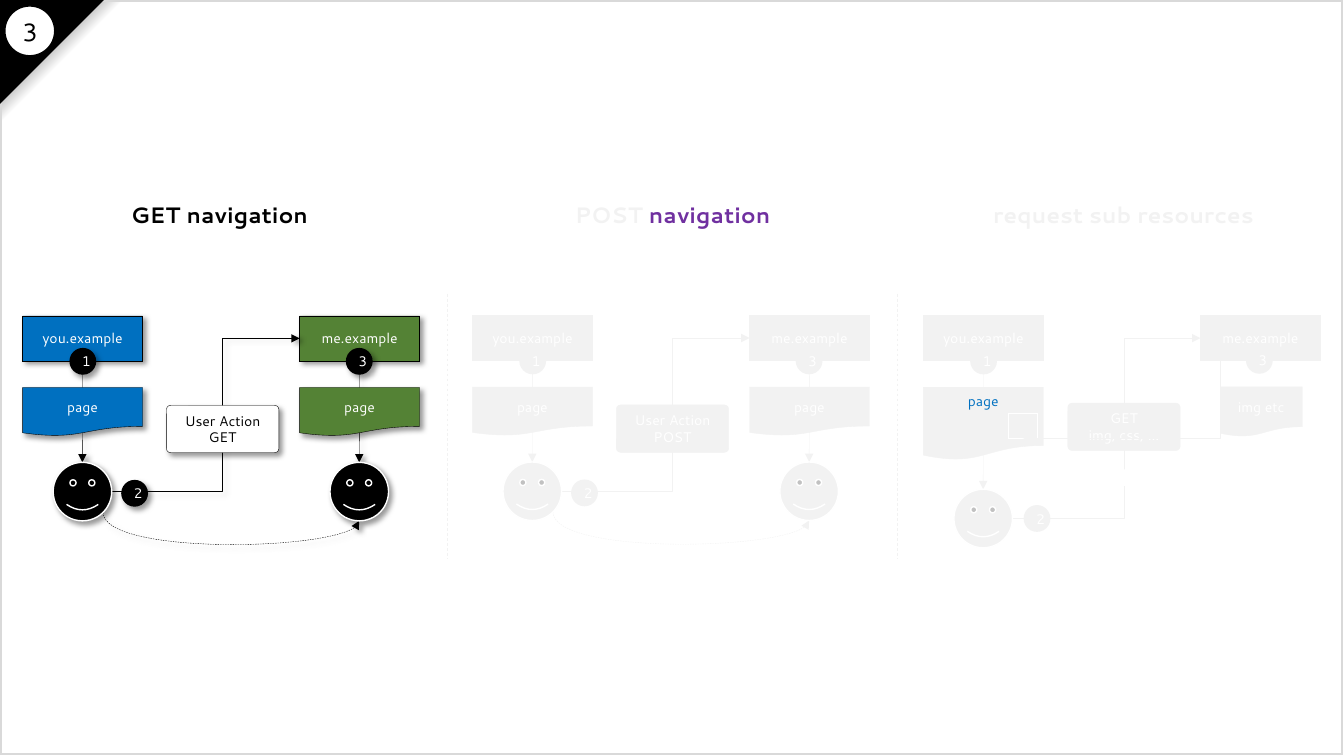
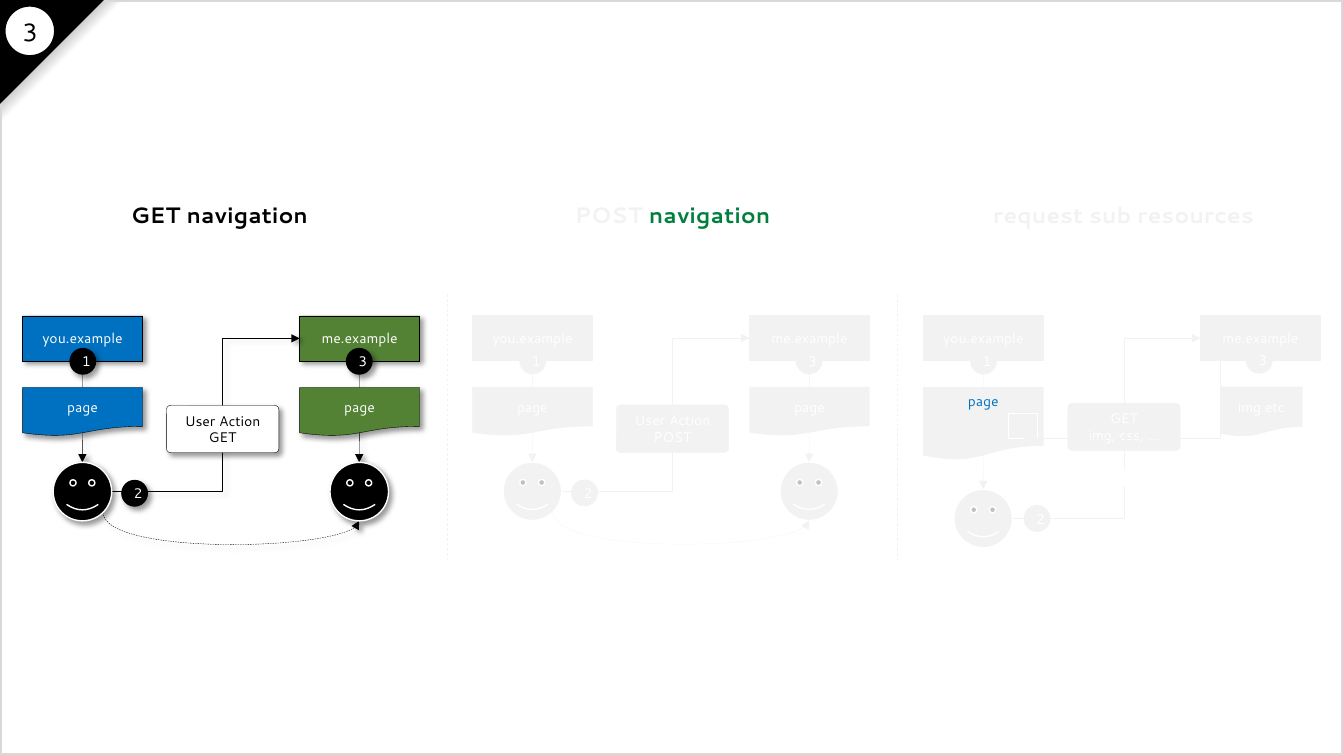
navigation at (710, 216) colour: purple -> green
